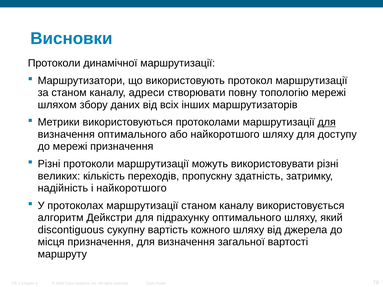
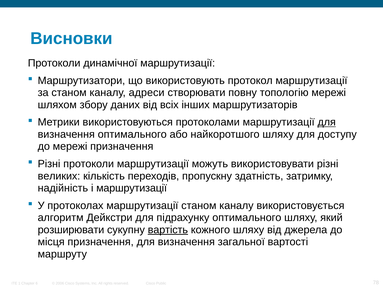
і найкоротшого: найкоротшого -> маршрутизації
discontiguous: discontiguous -> розширювати
вартість underline: none -> present
